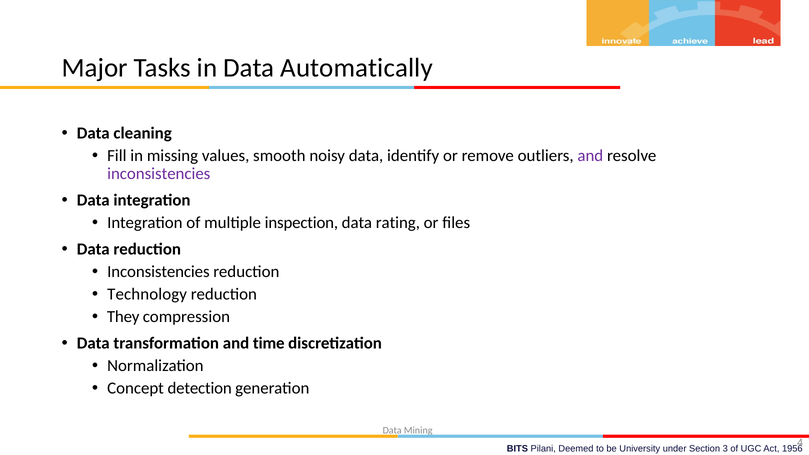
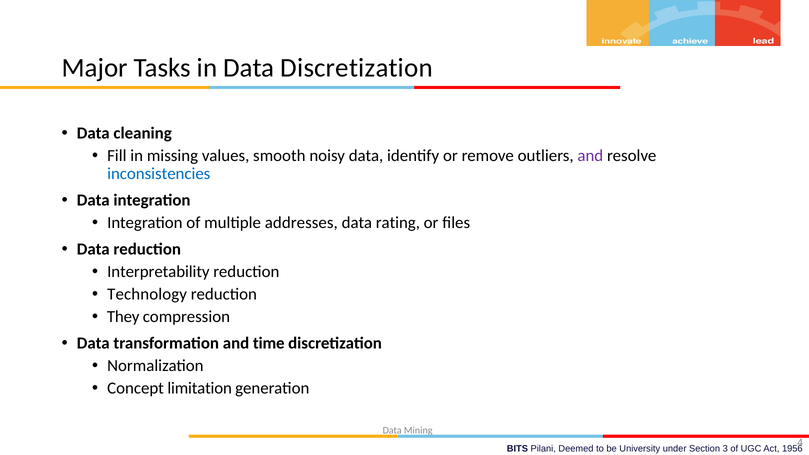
Data Automatically: Automatically -> Discretization
inconsistencies at (159, 174) colour: purple -> blue
inspection: inspection -> addresses
Inconsistencies at (158, 272): Inconsistencies -> Interpretability
detection: detection -> limitation
